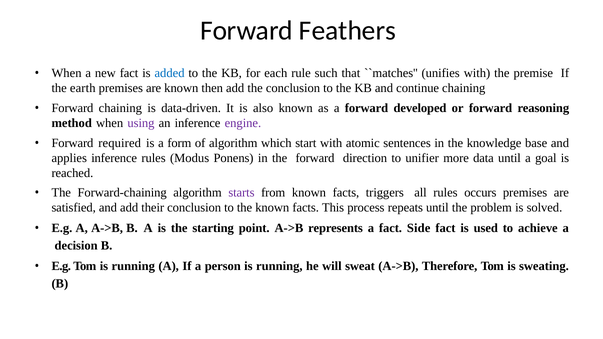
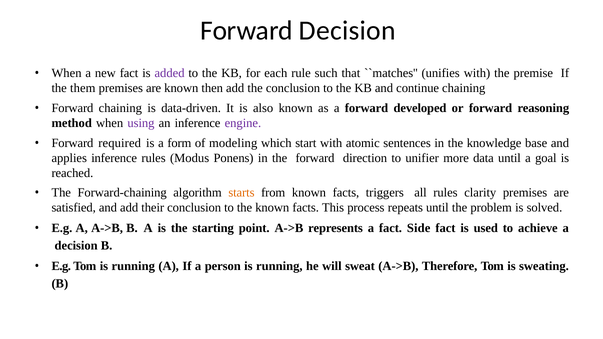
Forward Feathers: Feathers -> Decision
added colour: blue -> purple
earth: earth -> them
of algorithm: algorithm -> modeling
starts colour: purple -> orange
occurs: occurs -> clarity
